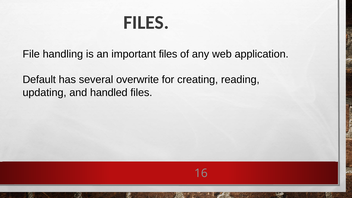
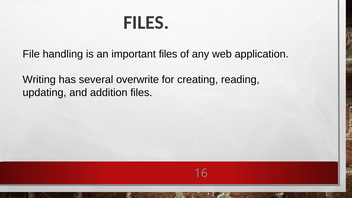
Default: Default -> Writing
handled: handled -> addition
